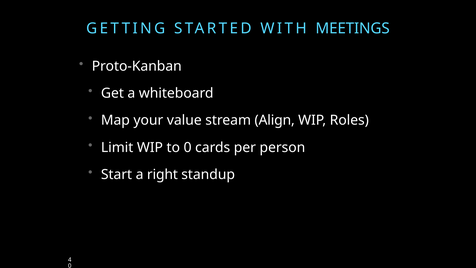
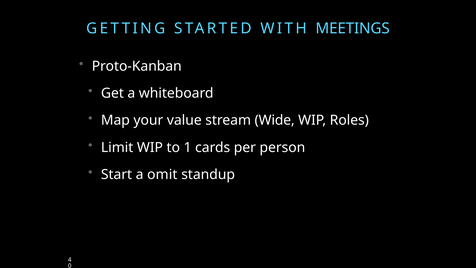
Align: Align -> Wide
to 0: 0 -> 1
right: right -> omit
